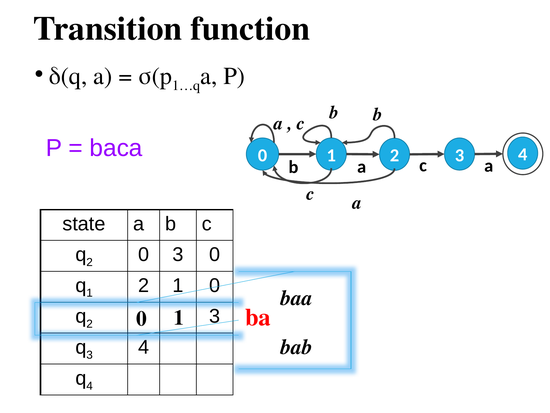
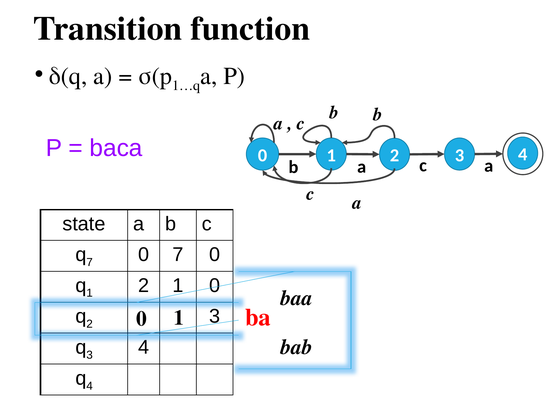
2 at (90, 262): 2 -> 7
0 3: 3 -> 7
